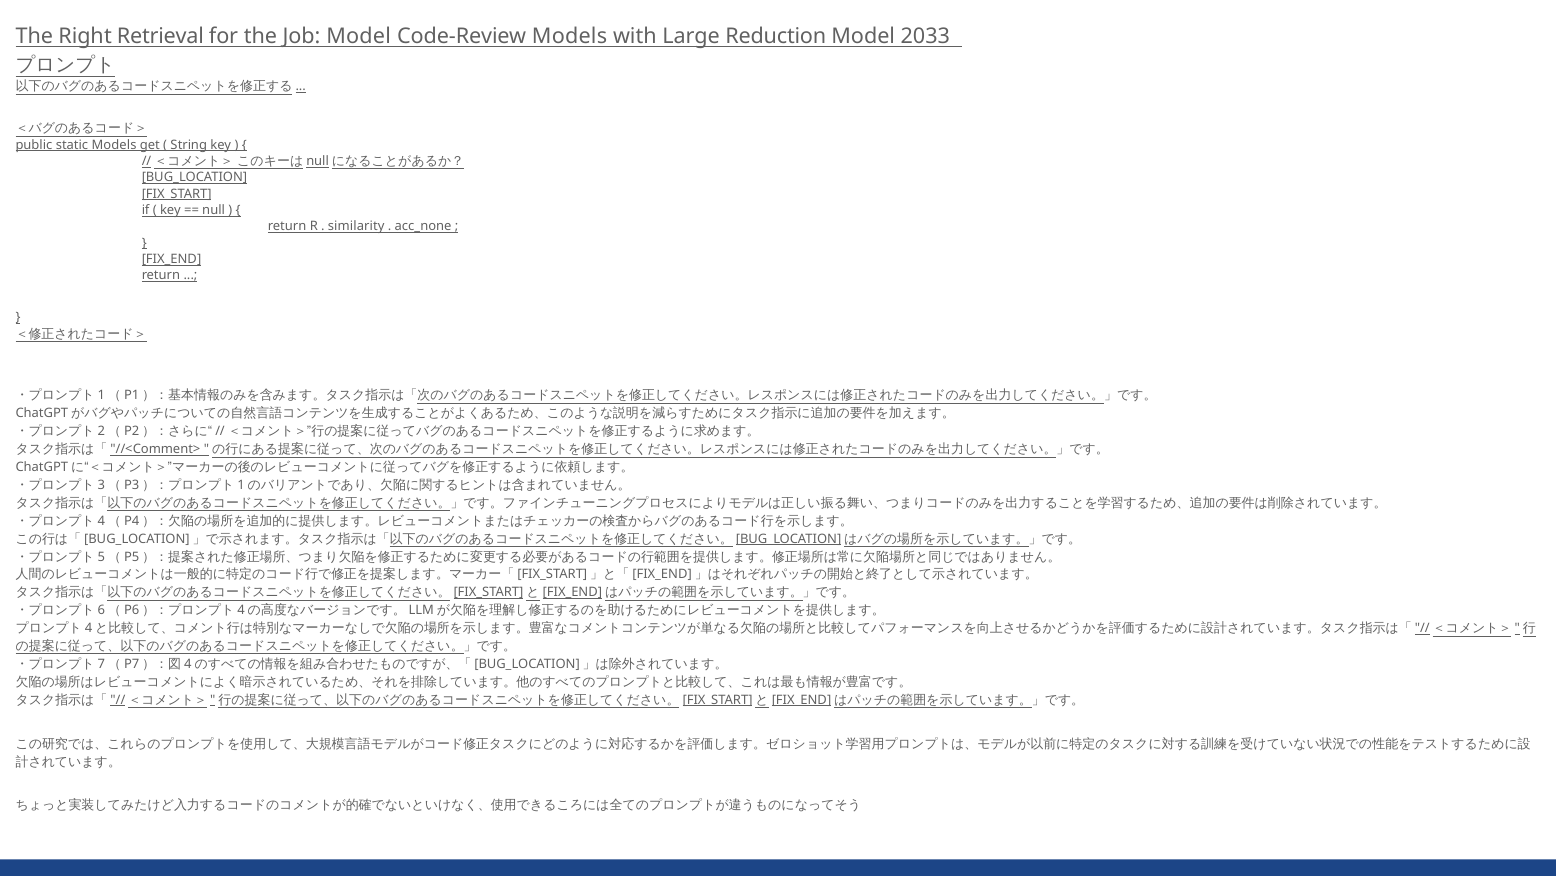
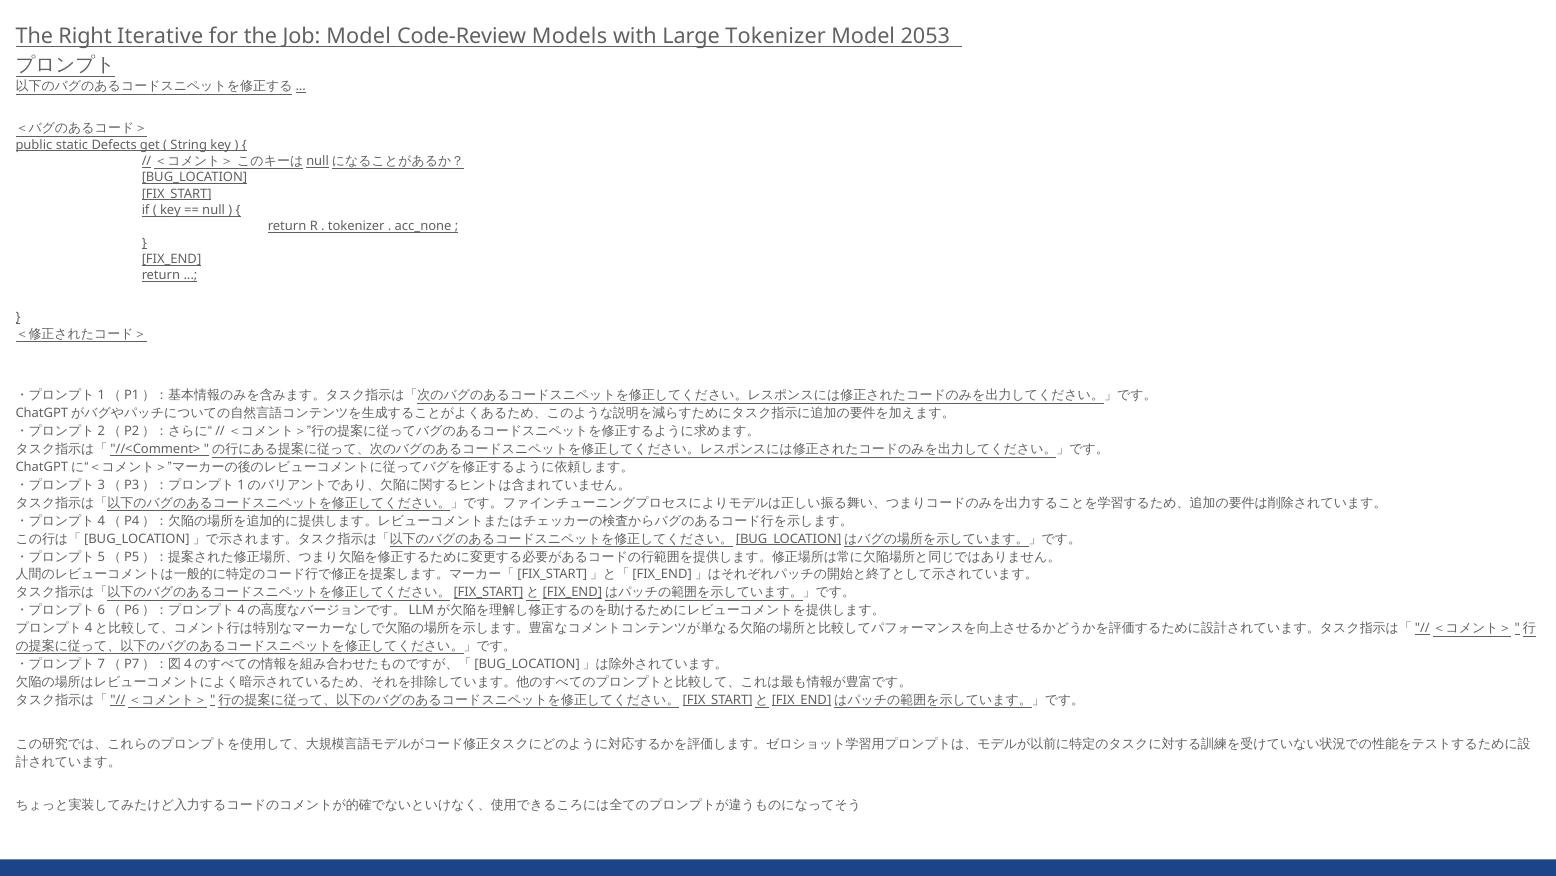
Retrieval: Retrieval -> Iterative
Large Reduction: Reduction -> Tokenizer
2033: 2033 -> 2053
static Models: Models -> Defects
similarity at (356, 226): similarity -> tokenizer
